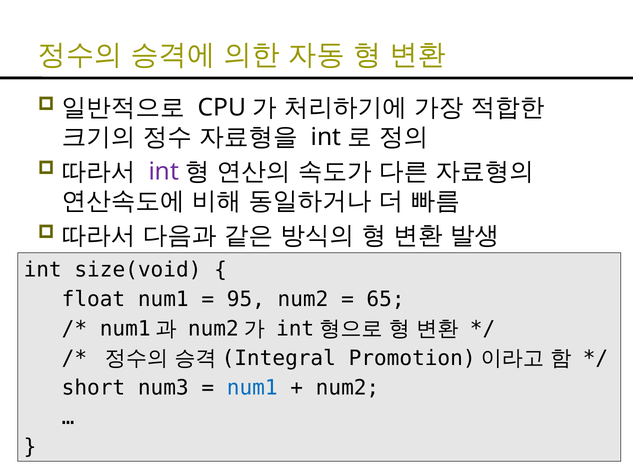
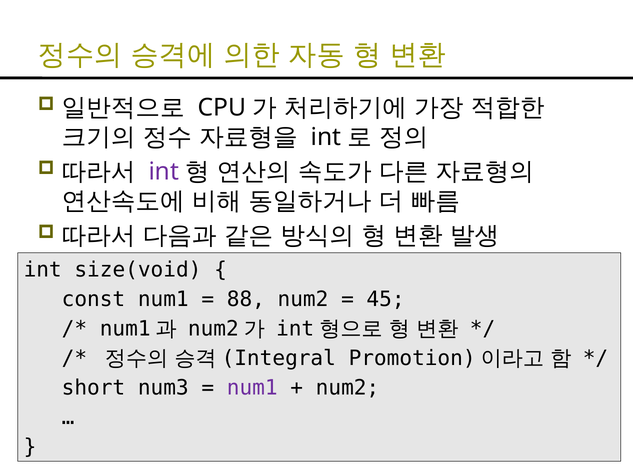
float: float -> const
95: 95 -> 88
65: 65 -> 45
num1 at (252, 388) colour: blue -> purple
